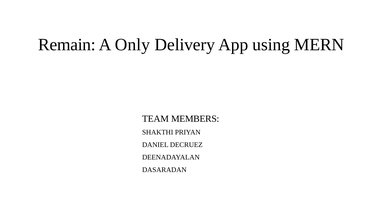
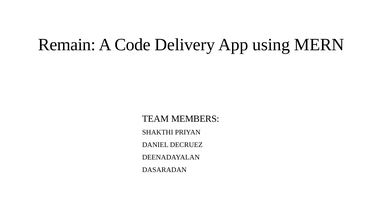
Only: Only -> Code
